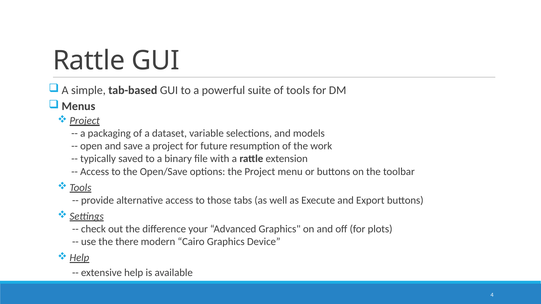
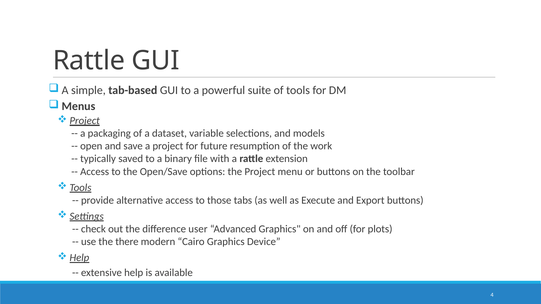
your: your -> user
